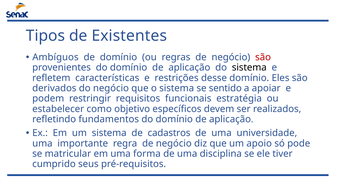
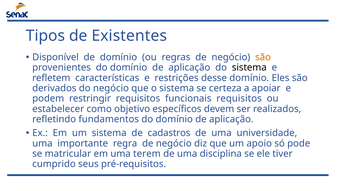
Ambíguos: Ambíguos -> Disponível
são at (263, 57) colour: red -> orange
sentido: sentido -> certeza
funcionais estratégia: estratégia -> requisitos
forma: forma -> terem
